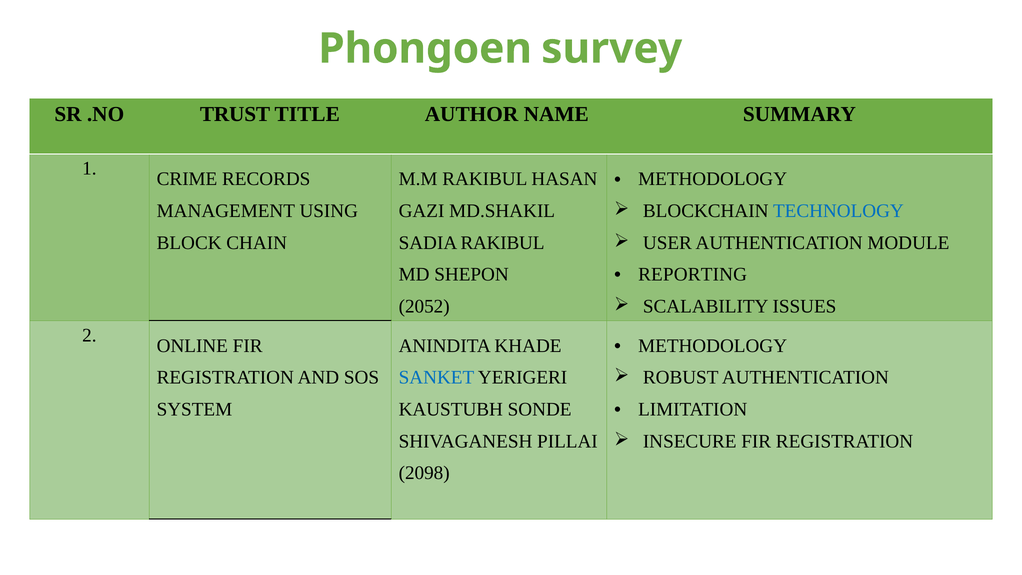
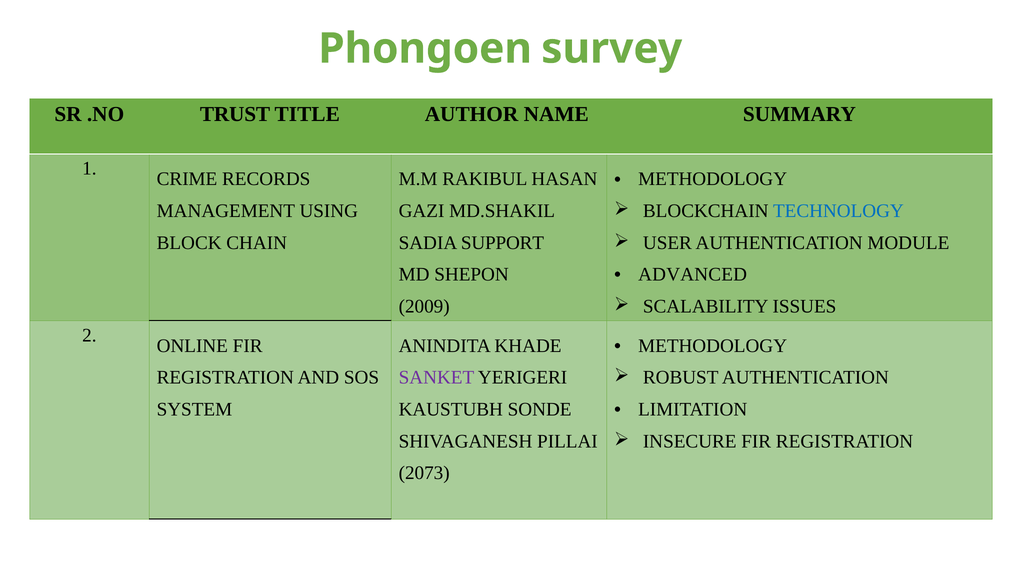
SADIA RAKIBUL: RAKIBUL -> SUPPORT
REPORTING: REPORTING -> ADVANCED
2052: 2052 -> 2009
SANKET colour: blue -> purple
2098: 2098 -> 2073
